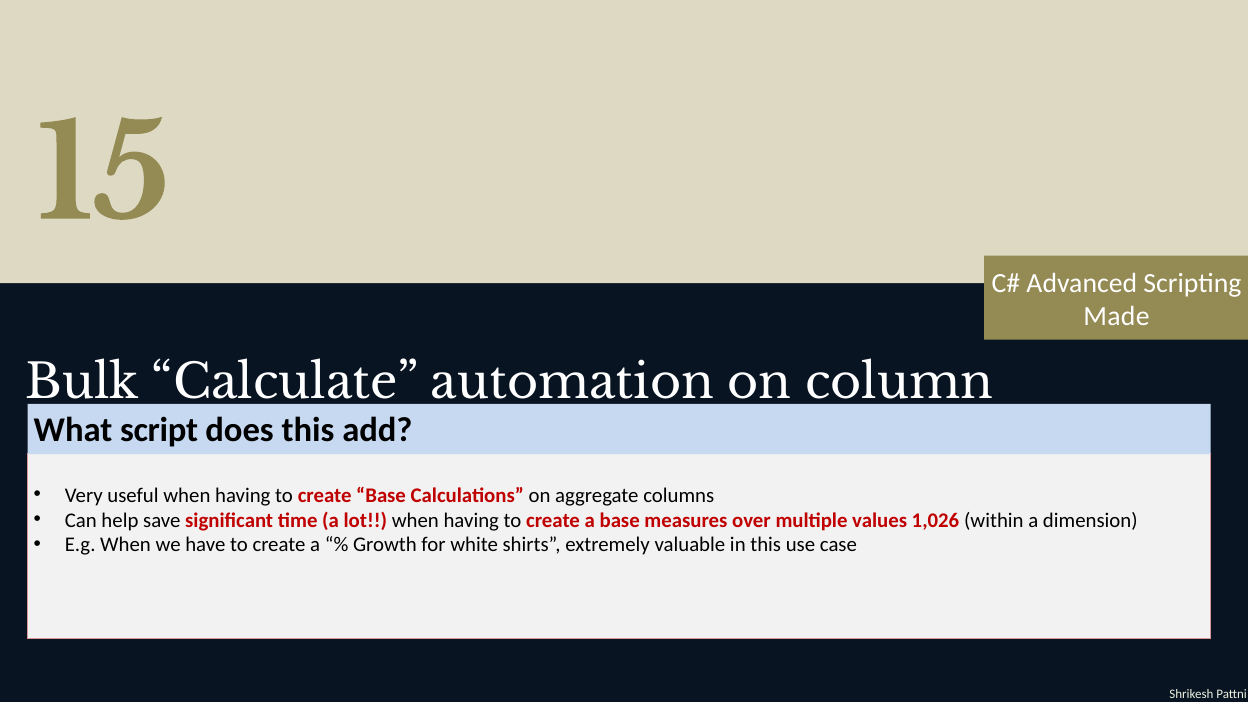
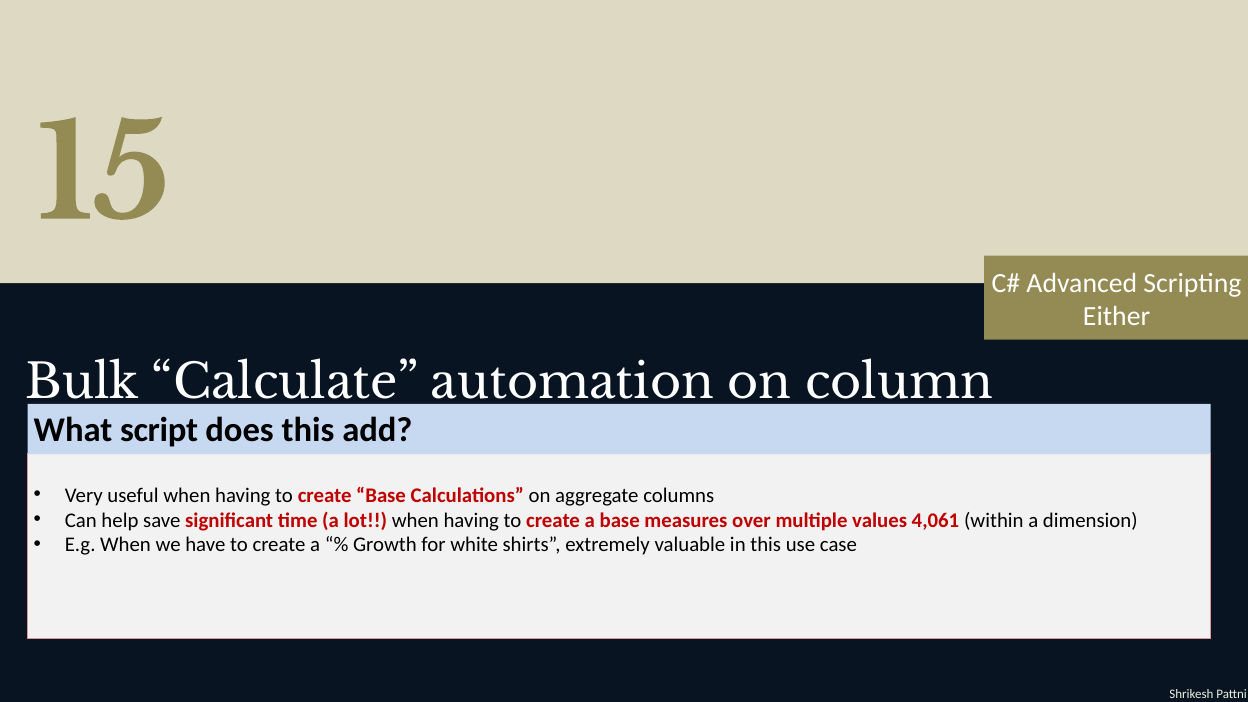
Made: Made -> Either
1,026: 1,026 -> 4,061
